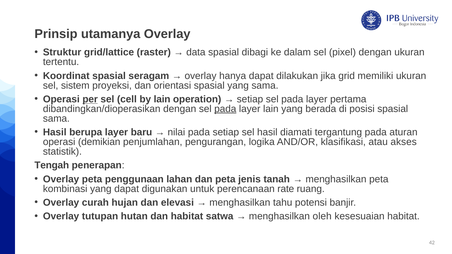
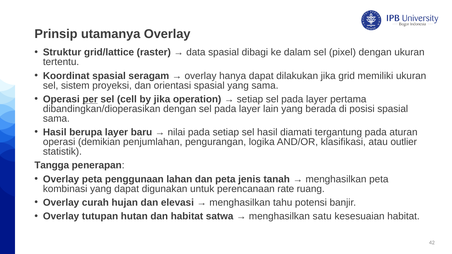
by lain: lain -> jika
pada at (225, 109) underline: present -> none
akses: akses -> outlier
Tengah: Tengah -> Tangga
oleh: oleh -> satu
